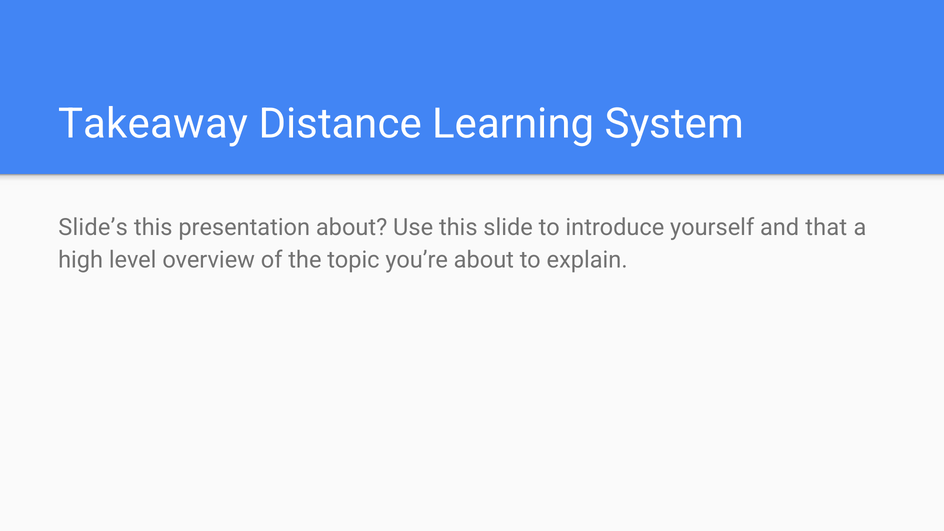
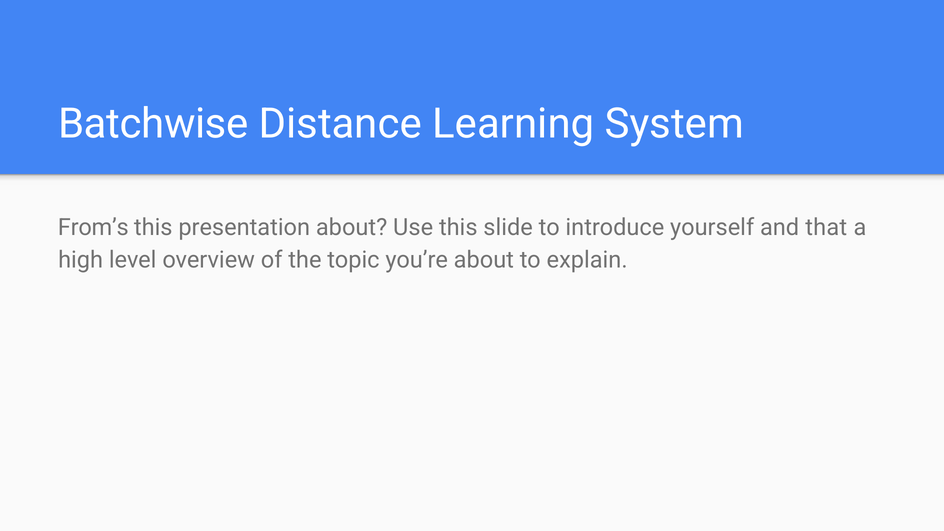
Takeaway: Takeaway -> Batchwise
Slide’s: Slide’s -> From’s
